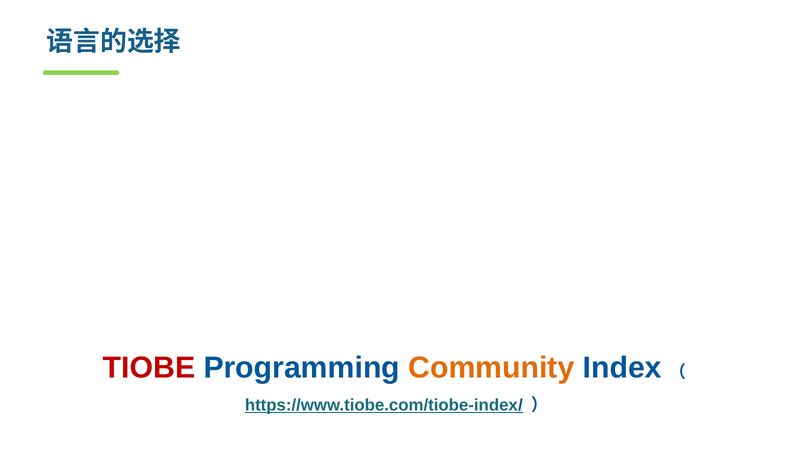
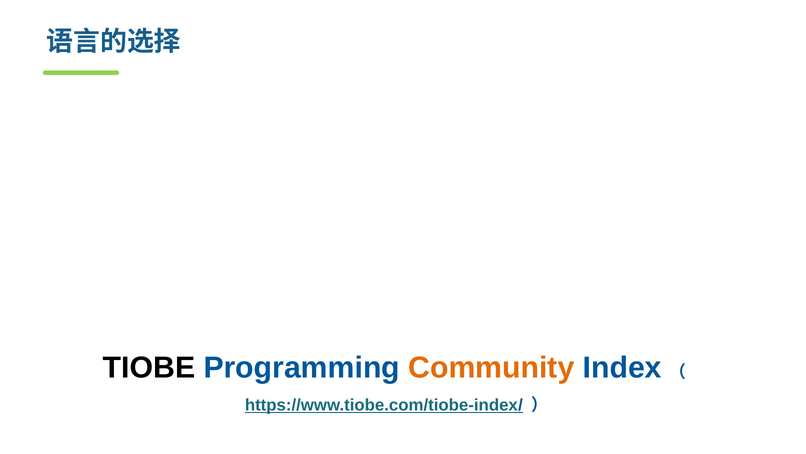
TIOBE colour: red -> black
